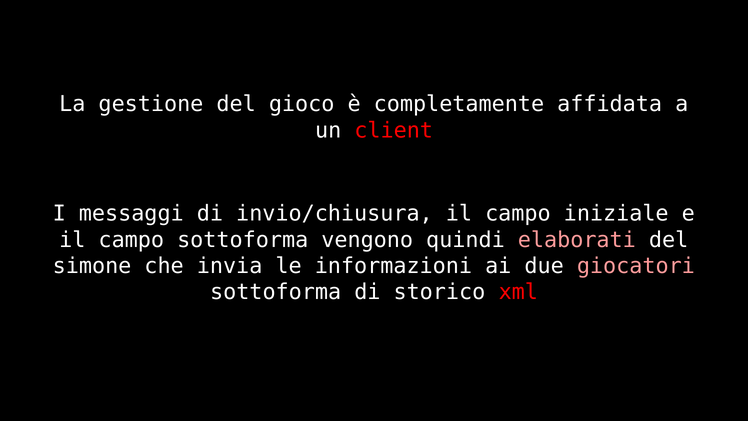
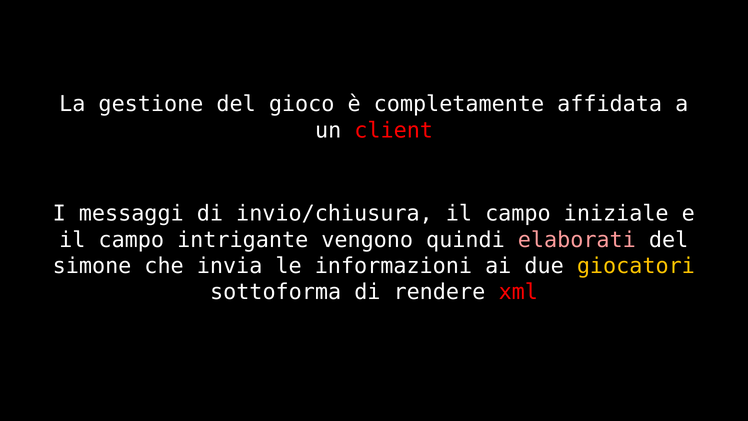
campo sottoforma: sottoforma -> intrigante
giocatori colour: pink -> yellow
storico: storico -> rendere
